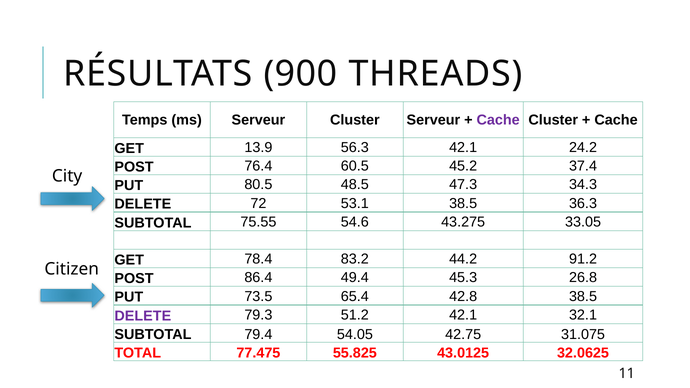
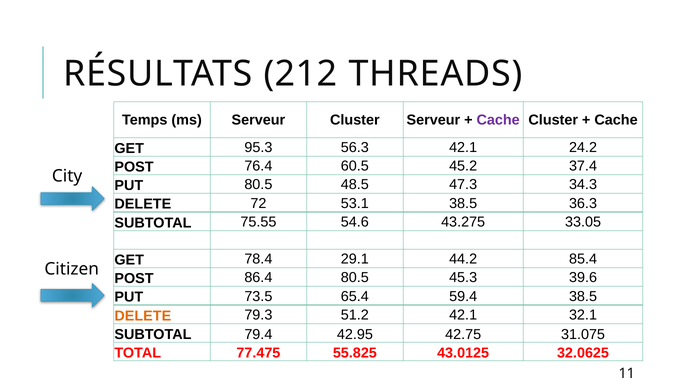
900: 900 -> 212
13.9: 13.9 -> 95.3
83.2: 83.2 -> 29.1
91.2: 91.2 -> 85.4
86.4 49.4: 49.4 -> 80.5
26.8: 26.8 -> 39.6
42.8: 42.8 -> 59.4
DELETE at (143, 316) colour: purple -> orange
54.05: 54.05 -> 42.95
